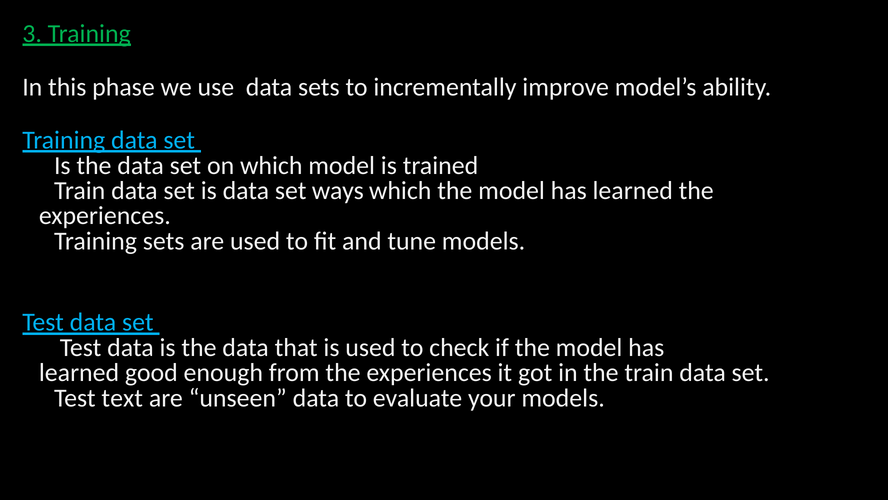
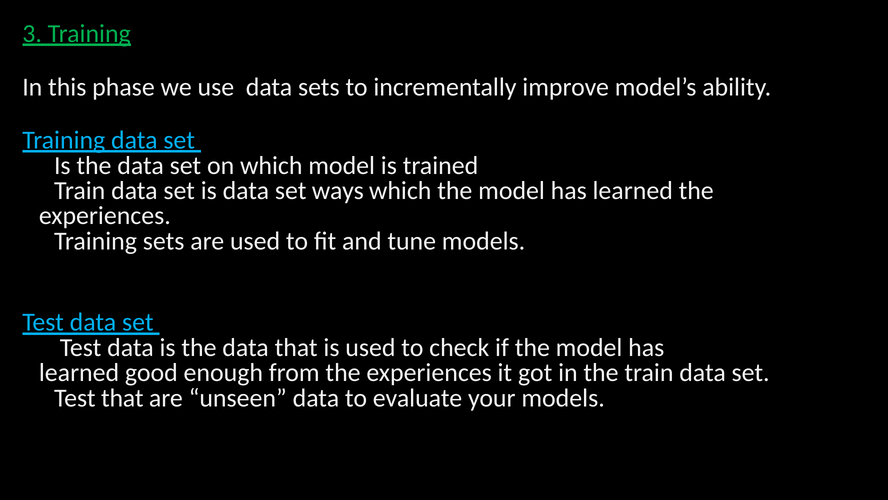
text at (122, 398): text -> that
